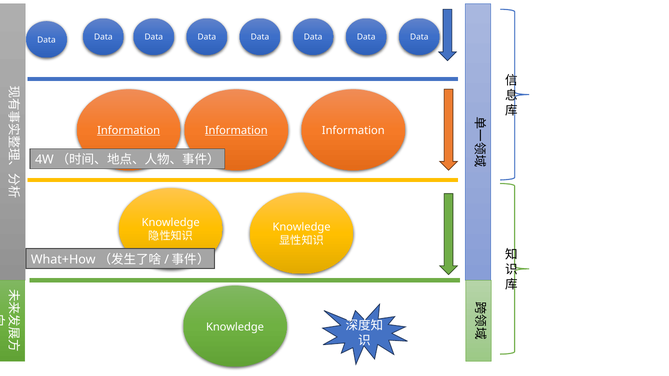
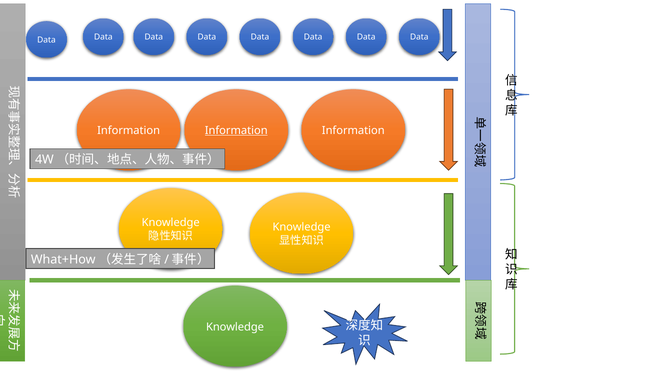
Information at (129, 131) underline: present -> none
